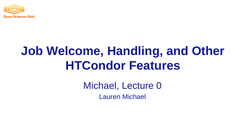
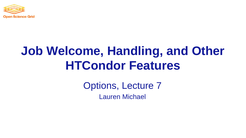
Michael at (101, 86): Michael -> Options
0: 0 -> 7
